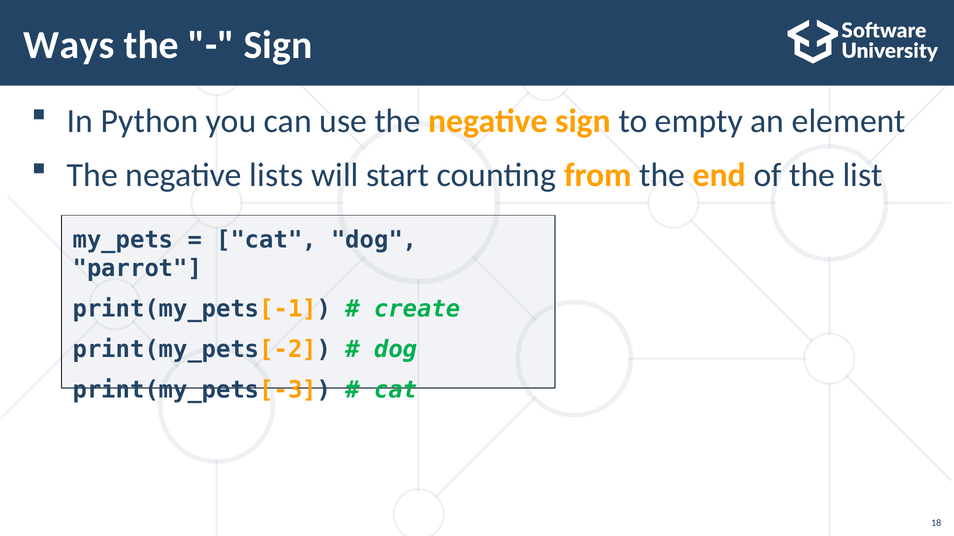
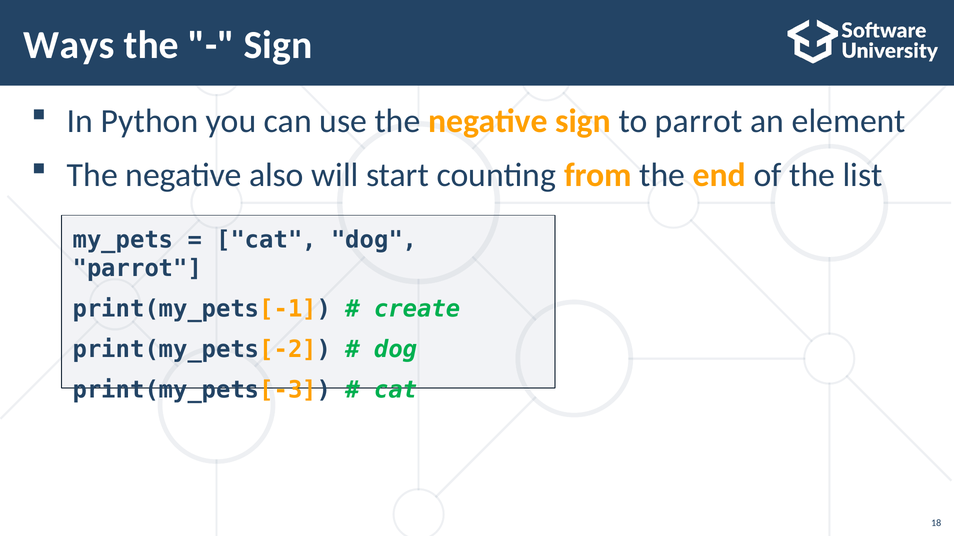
to empty: empty -> parrot
lists: lists -> also
